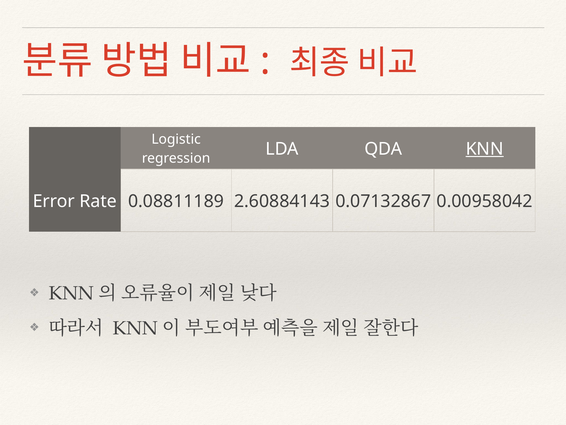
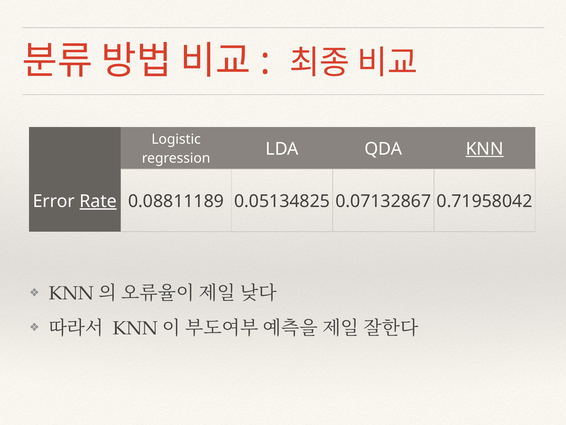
Rate underline: none -> present
2.60884143: 2.60884143 -> 0.05134825
0.00958042: 0.00958042 -> 0.71958042
